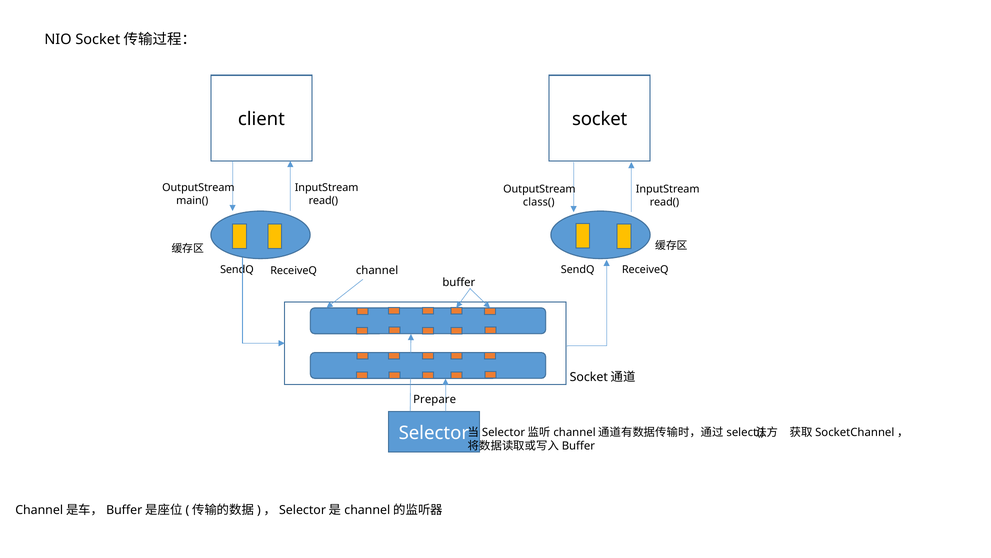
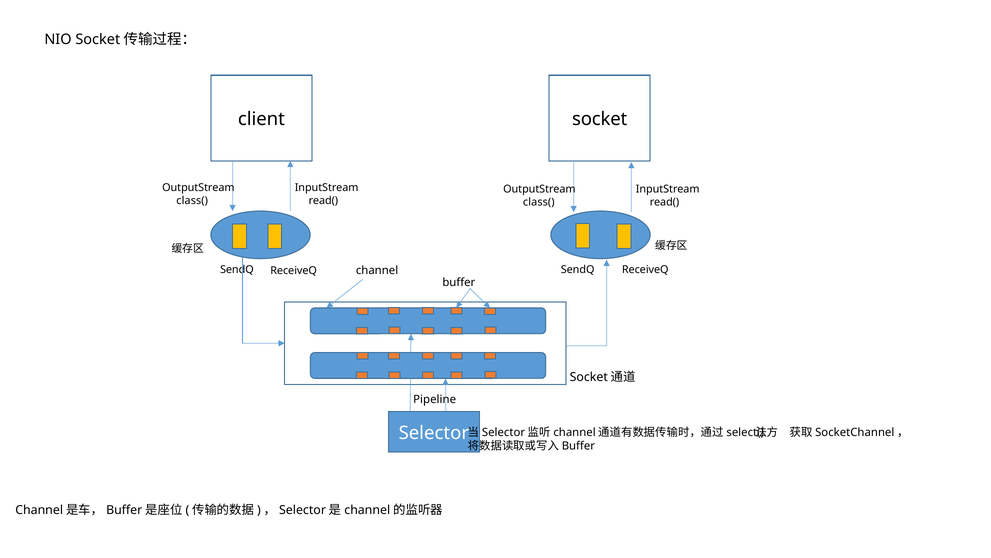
main( at (192, 201): main( -> class(
Prepare: Prepare -> Pipeline
